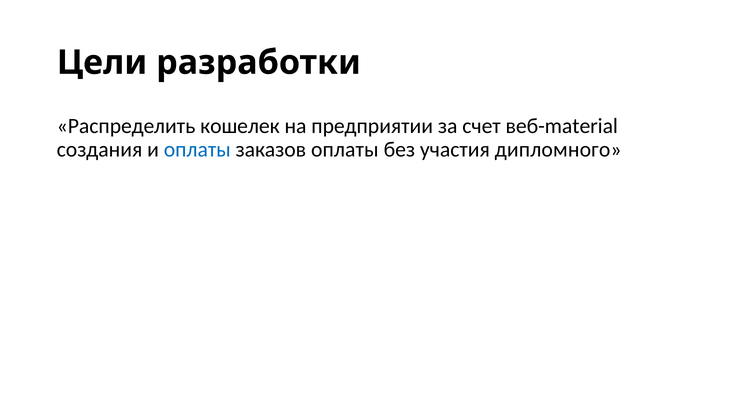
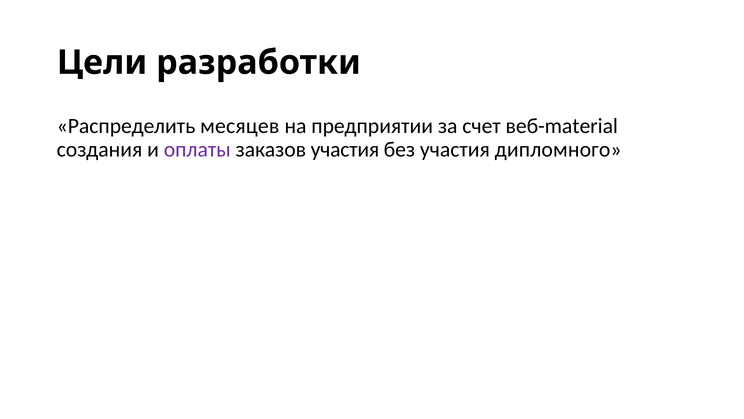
кошелек: кошелек -> месяцев
оплаты at (197, 149) colour: blue -> purple
заказов оплаты: оплаты -> участия
